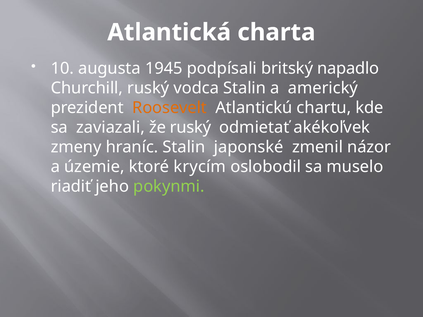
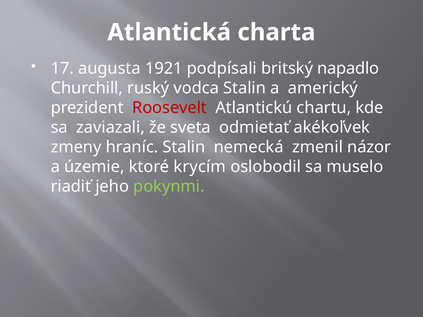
10: 10 -> 17
1945: 1945 -> 1921
Roosevelt colour: orange -> red
že ruský: ruský -> sveta
japonské: japonské -> nemecká
